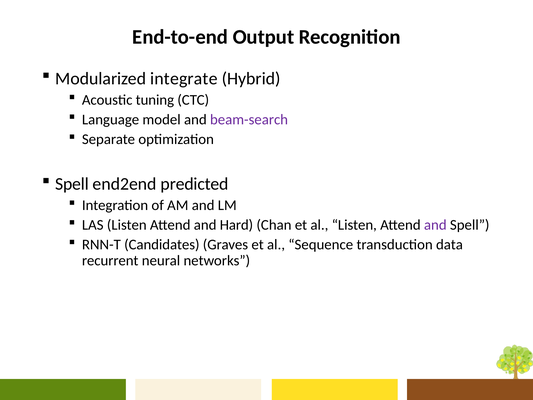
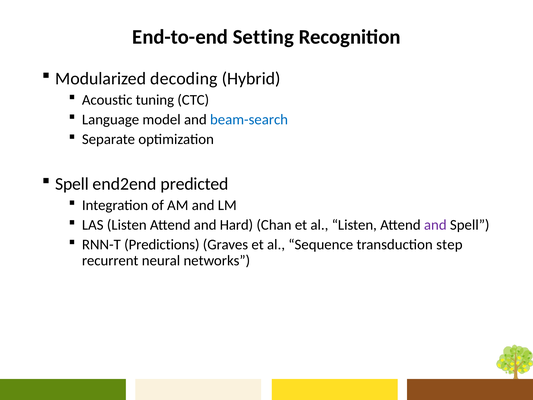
Output: Output -> Setting
integrate: integrate -> decoding
beam-search colour: purple -> blue
Candidates: Candidates -> Predictions
data: data -> step
